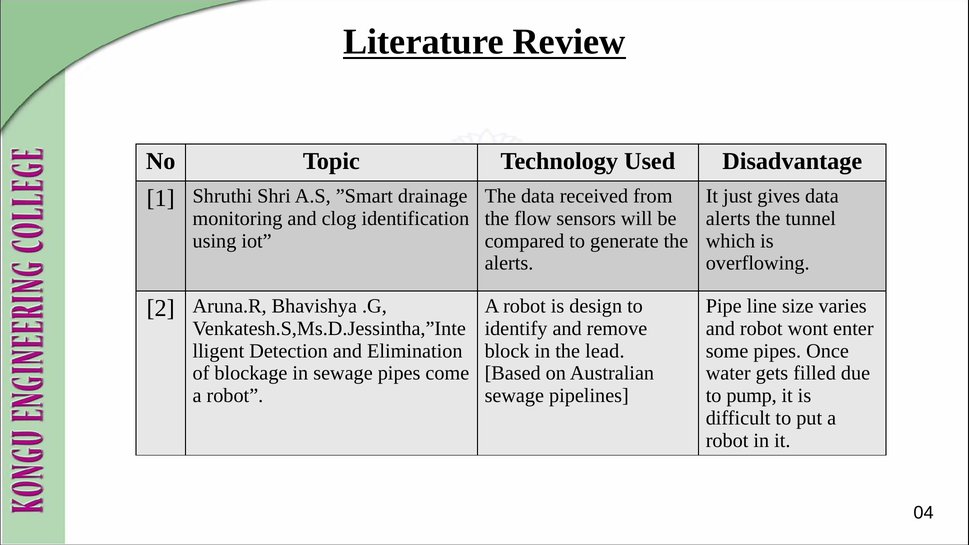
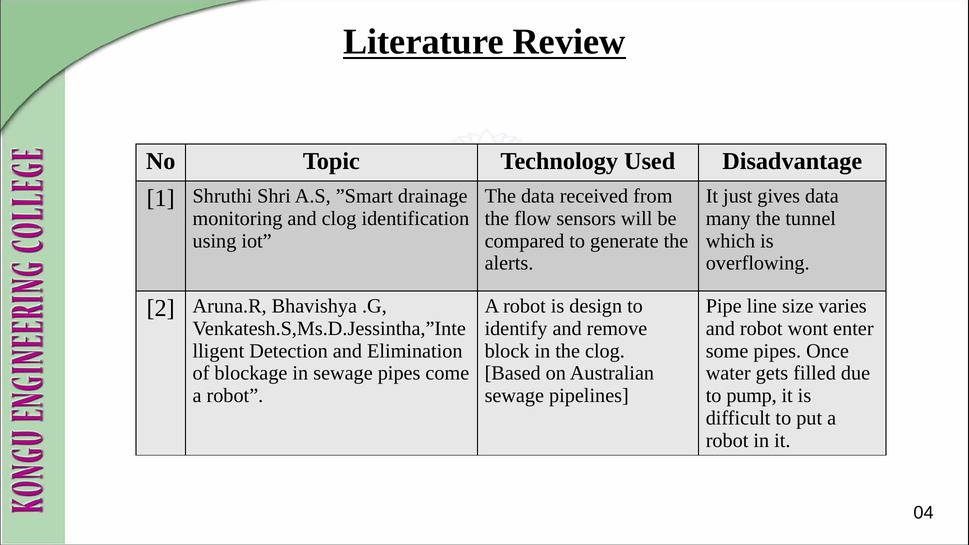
alerts at (728, 219): alerts -> many
the lead: lead -> clog
